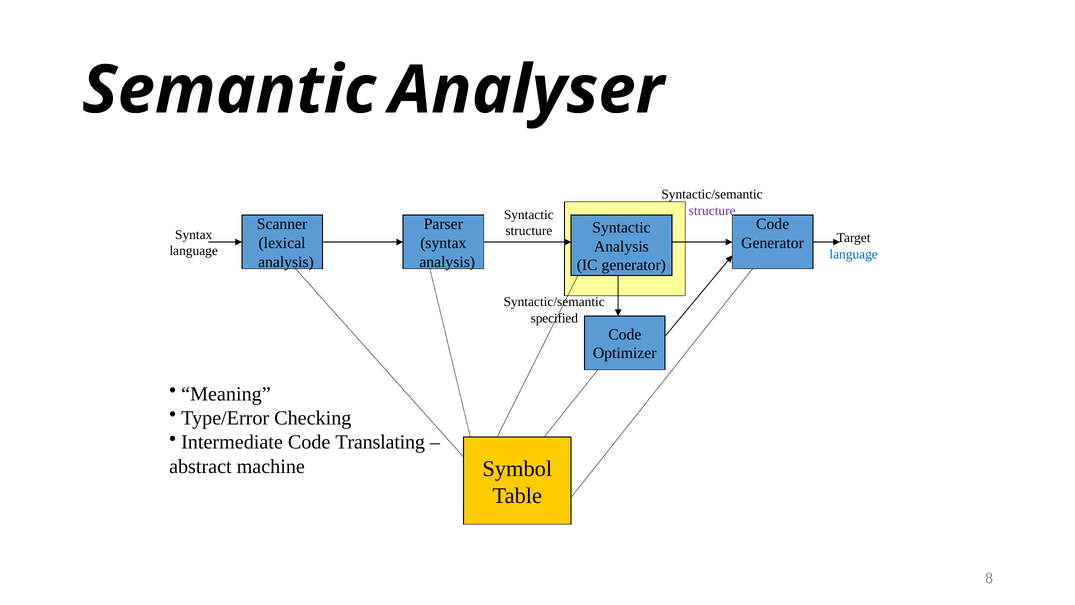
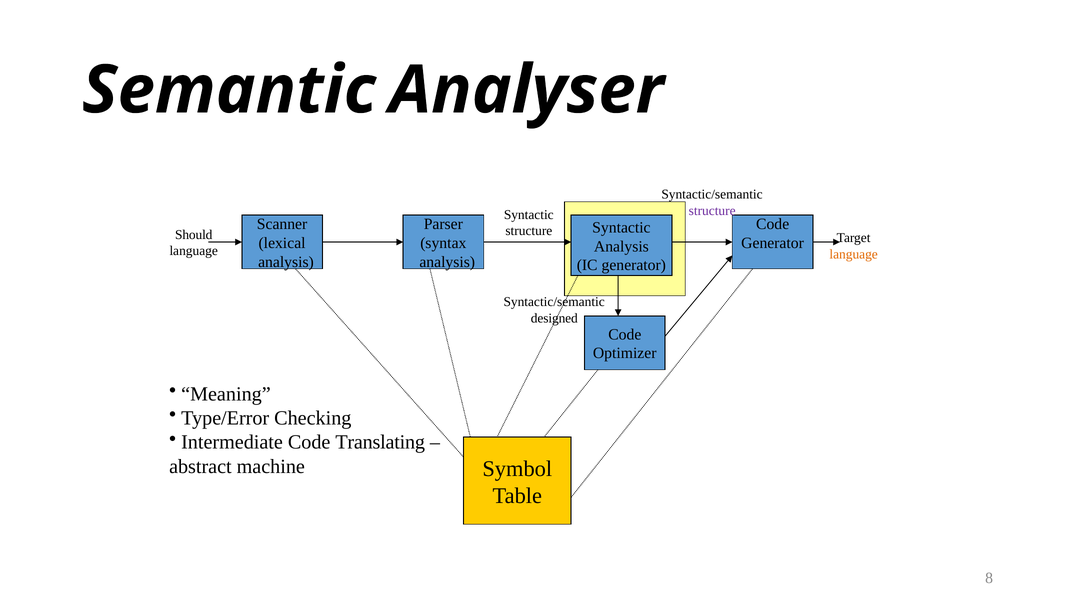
Syntax at (194, 235): Syntax -> Should
language at (854, 254) colour: blue -> orange
specified: specified -> designed
